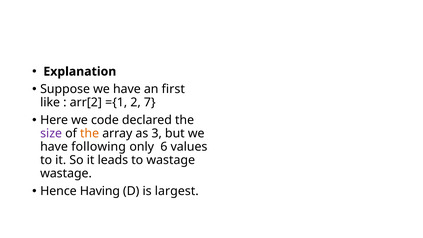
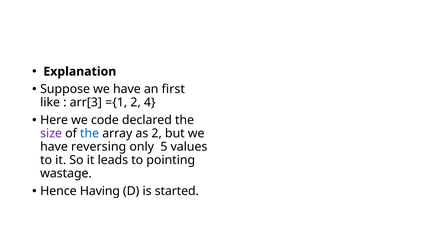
arr[2: arr[2 -> arr[3
7: 7 -> 4
the at (90, 134) colour: orange -> blue
as 3: 3 -> 2
following: following -> reversing
6: 6 -> 5
to wastage: wastage -> pointing
largest: largest -> started
